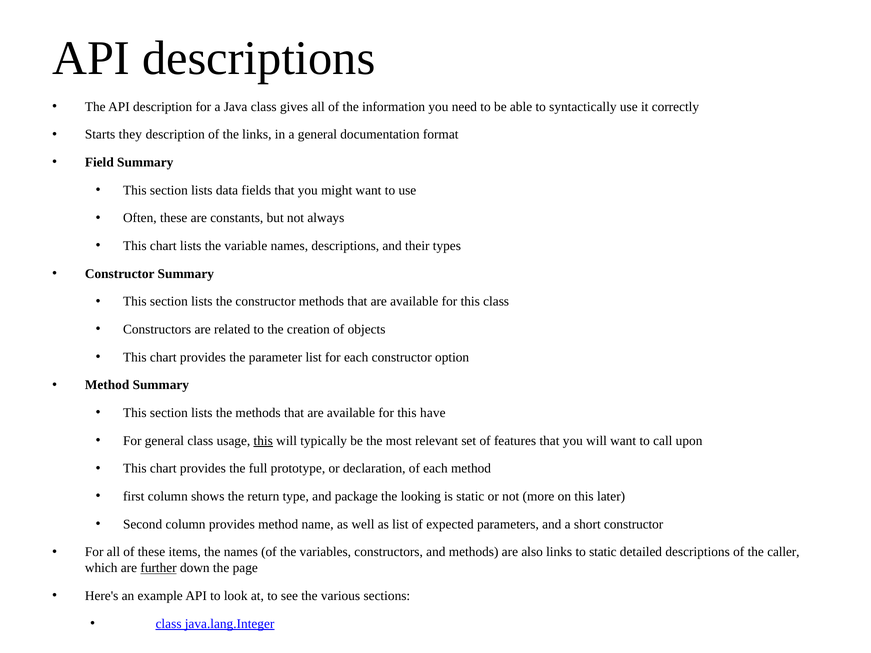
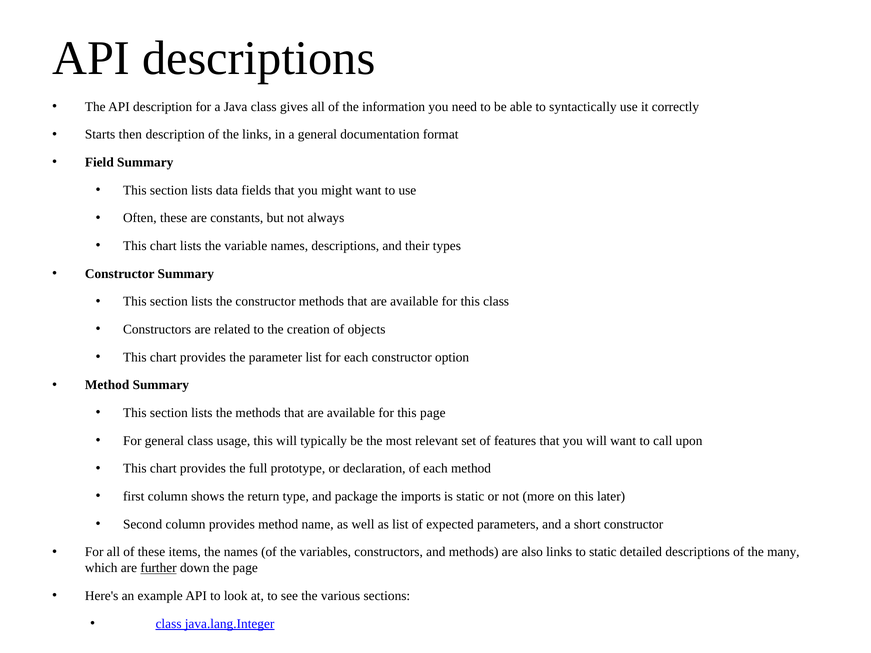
they: they -> then
this have: have -> page
this at (263, 441) underline: present -> none
looking: looking -> imports
caller: caller -> many
